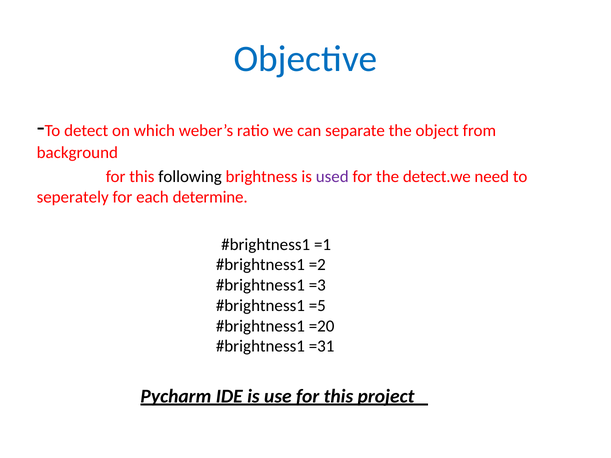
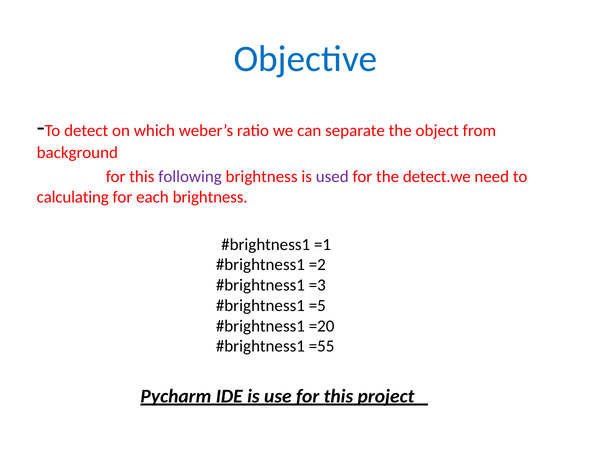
following colour: black -> purple
seperately: seperately -> calculating
each determine: determine -> brightness
=31: =31 -> =55
